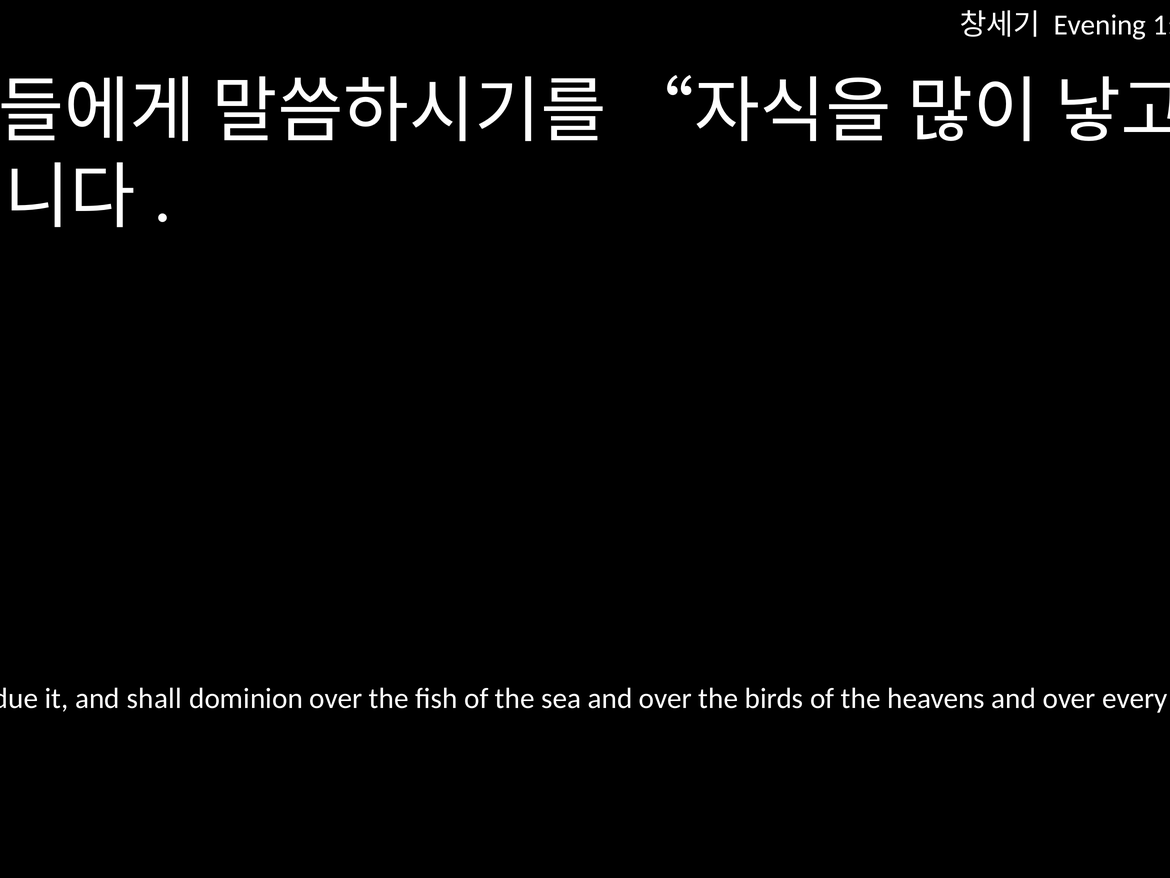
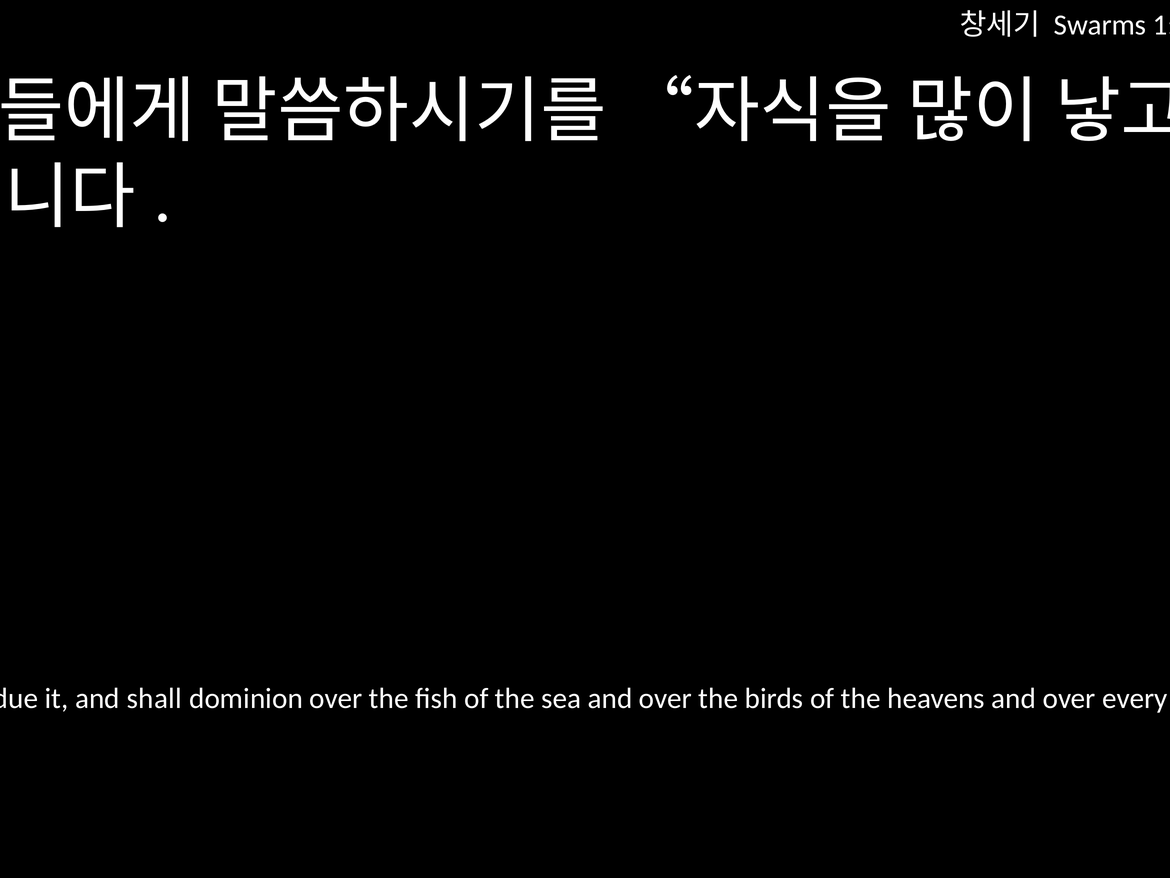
Evening: Evening -> Swarms
